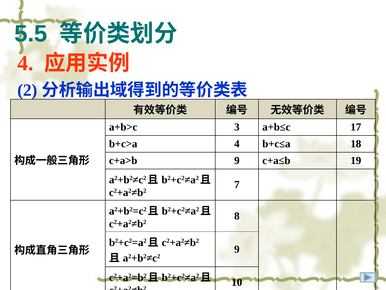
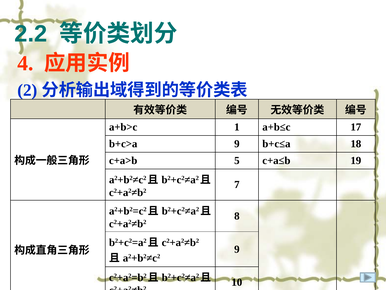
5.5: 5.5 -> 2.2
3: 3 -> 1
b+c>a 4: 4 -> 9
c+a>b 9: 9 -> 5
